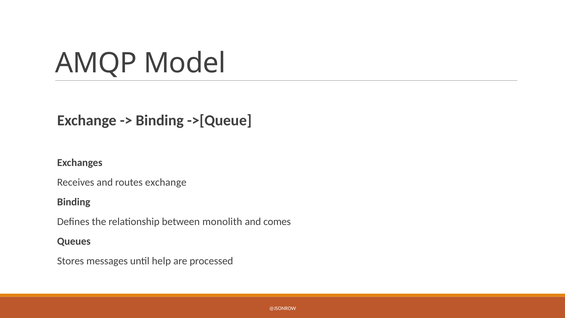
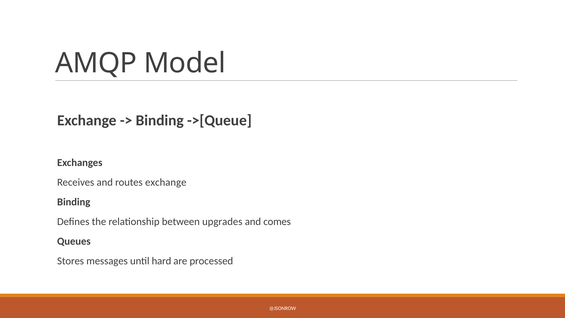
monolith: monolith -> upgrades
help: help -> hard
